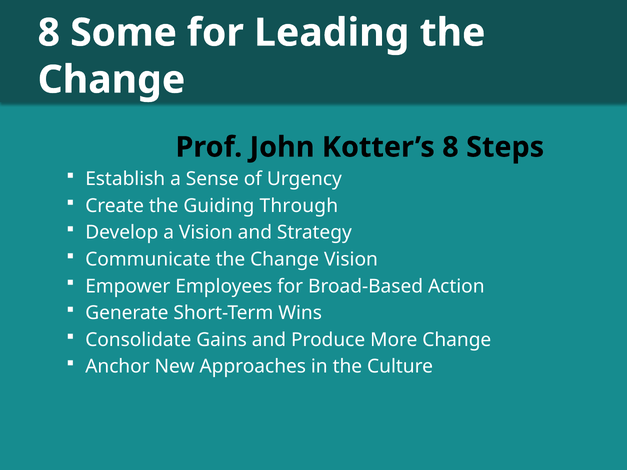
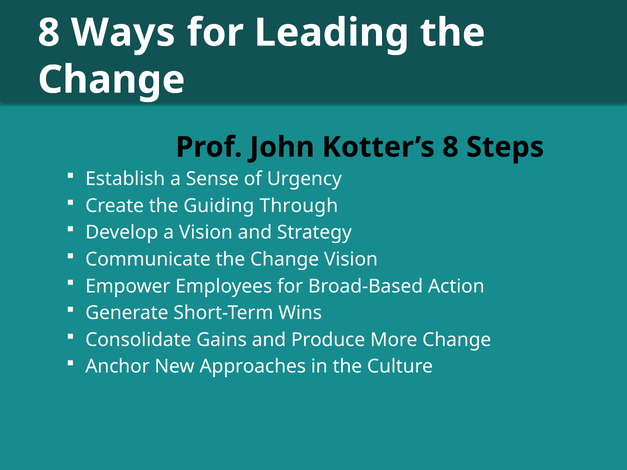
Some: Some -> Ways
